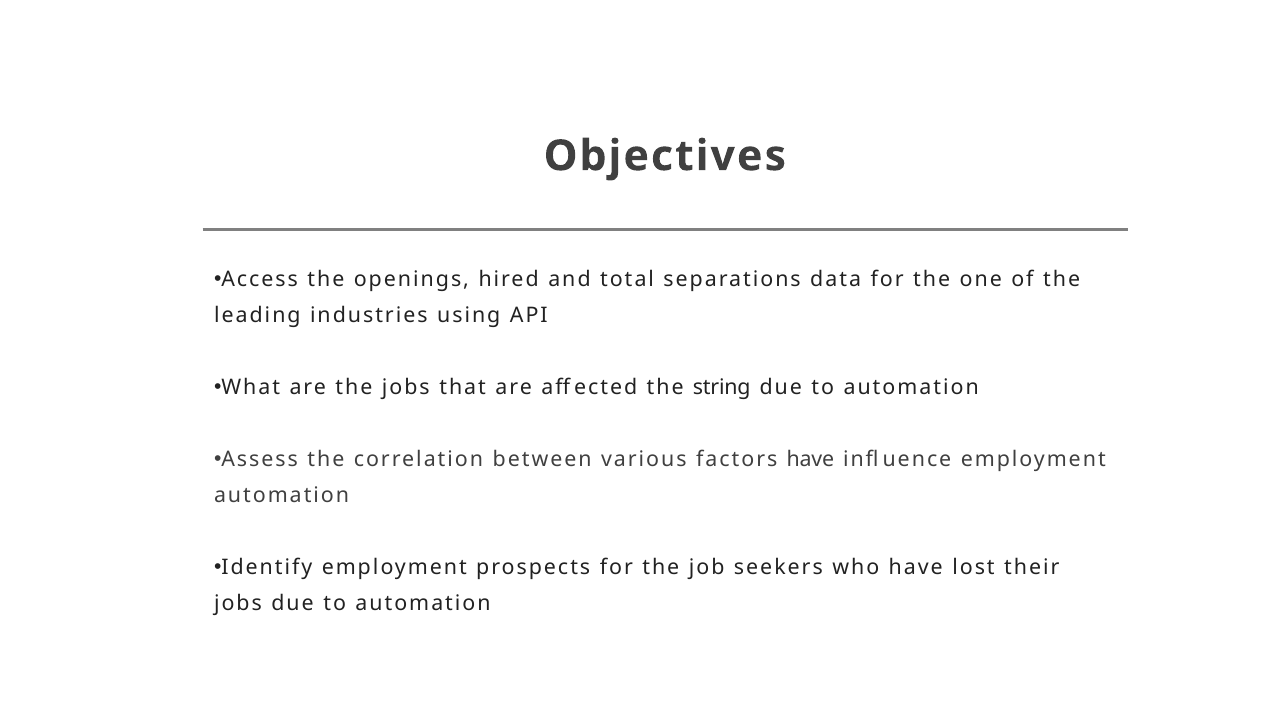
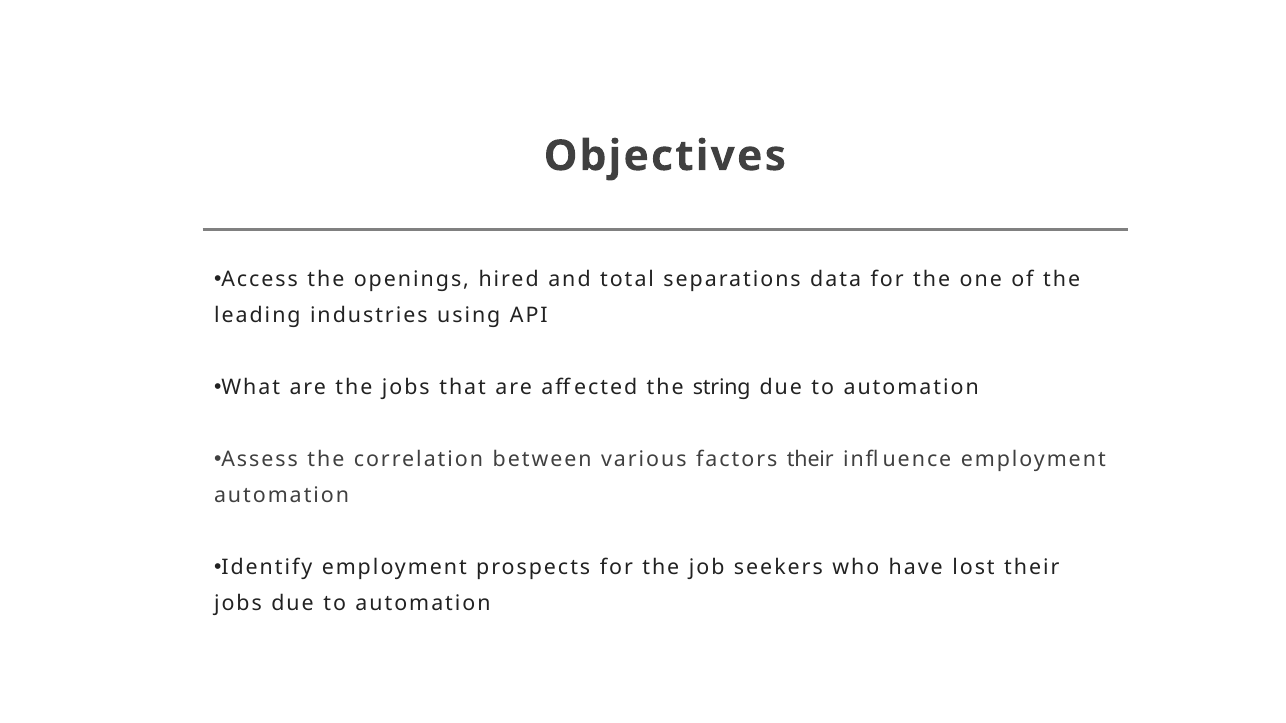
factors have: have -> their
